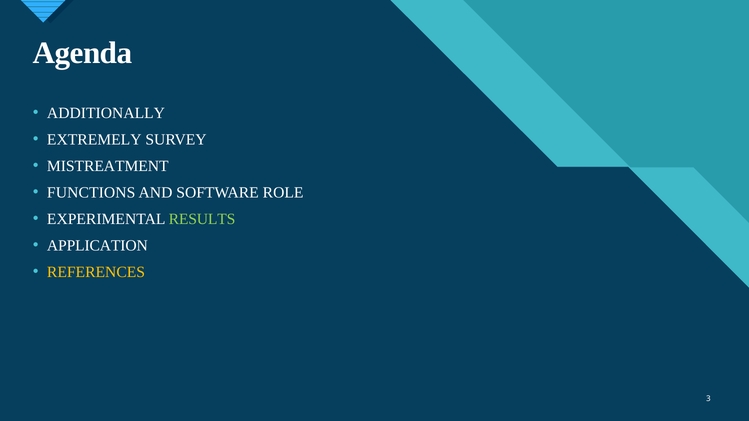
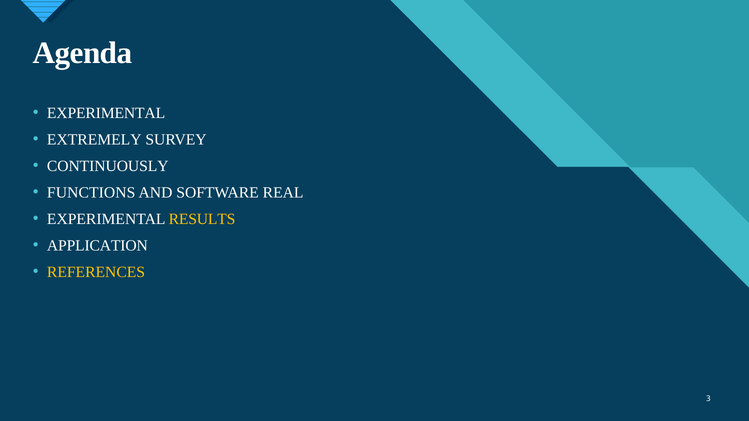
ADDITIONALLY at (106, 113): ADDITIONALLY -> EXPERIMENTAL
MISTREATMENT: MISTREATMENT -> CONTINUOUSLY
ROLE: ROLE -> REAL
RESULTS colour: light green -> yellow
